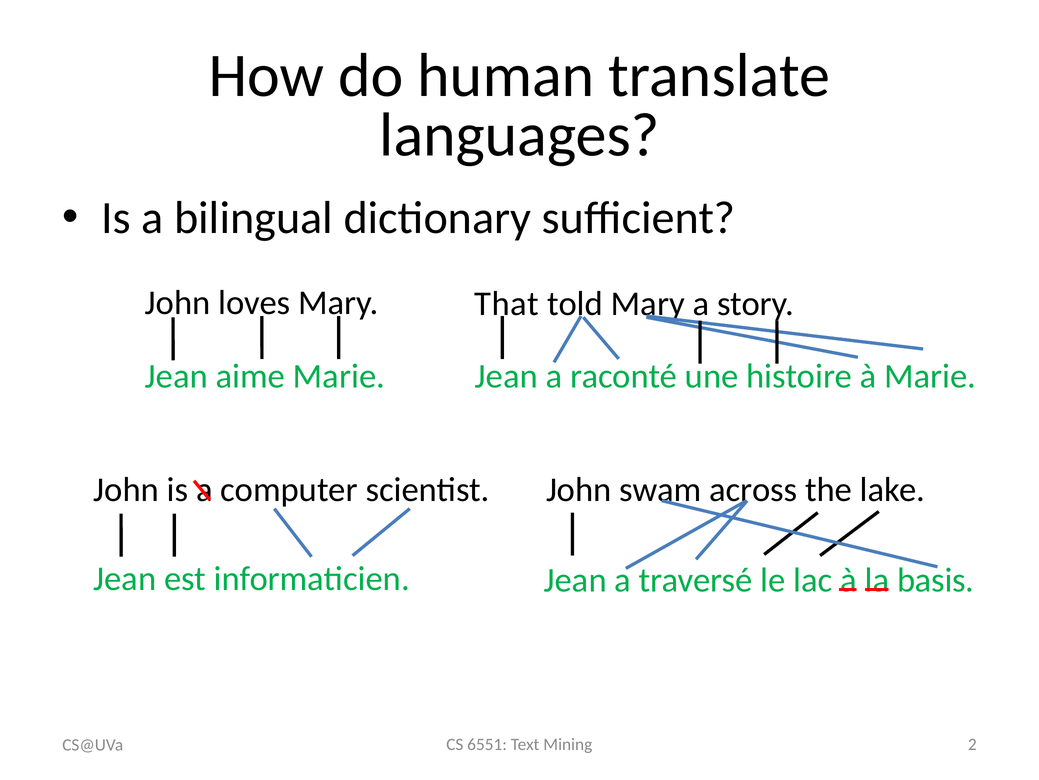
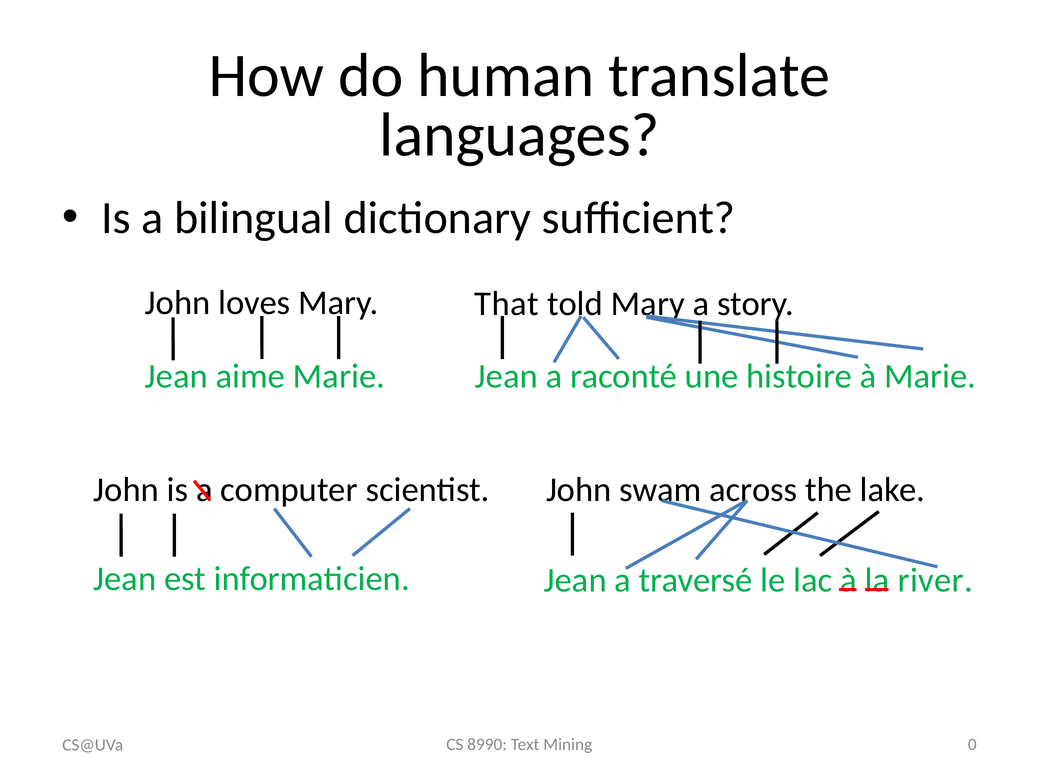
basis: basis -> river
6551: 6551 -> 8990
2: 2 -> 0
